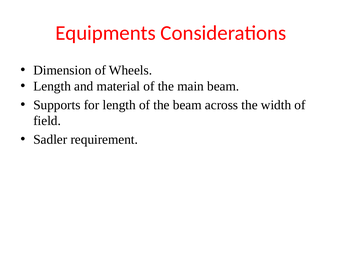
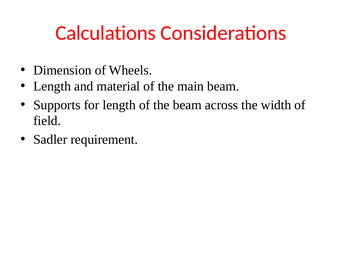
Equipments: Equipments -> Calculations
